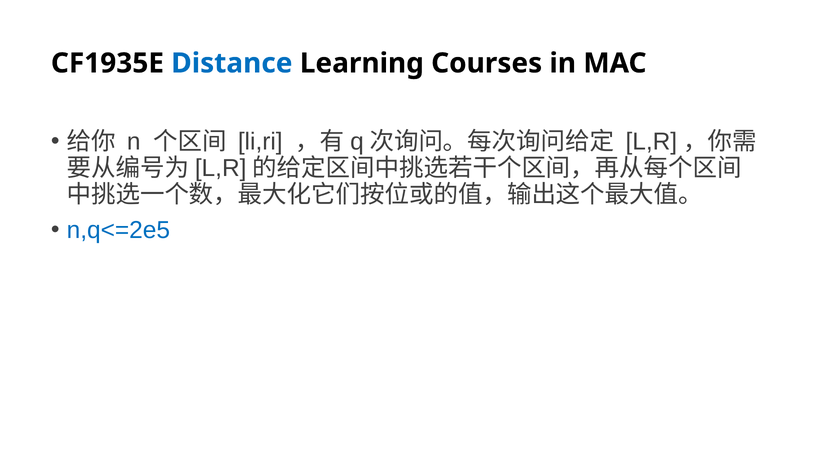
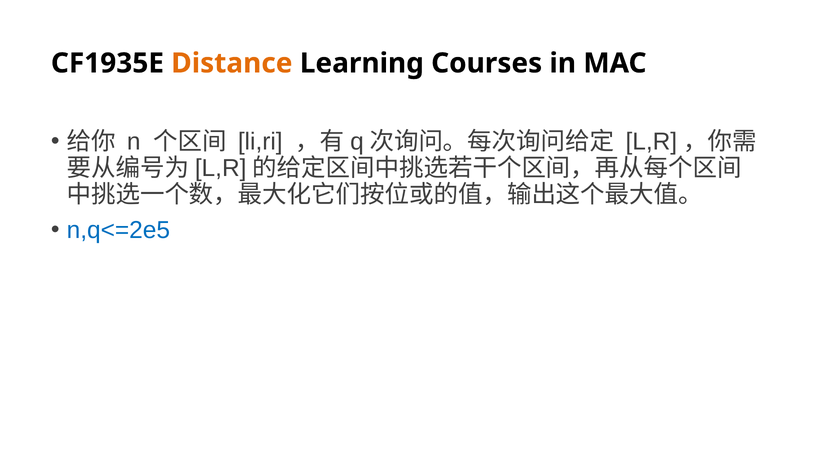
Distance colour: blue -> orange
